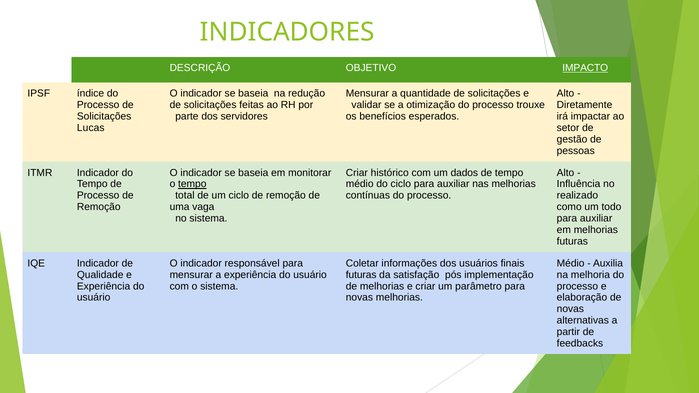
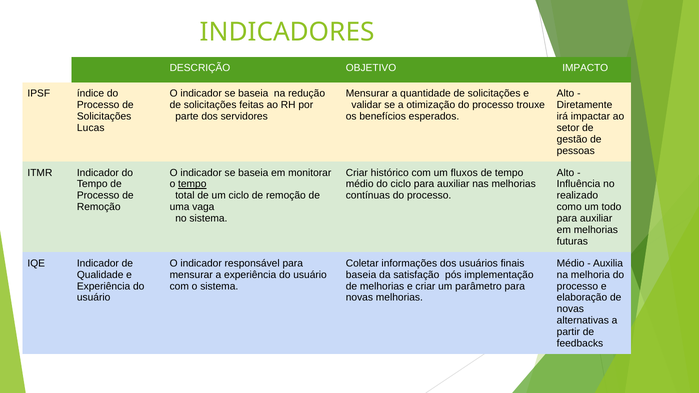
IMPACTO underline: present -> none
dados: dados -> fluxos
futuras at (361, 275): futuras -> baseia
